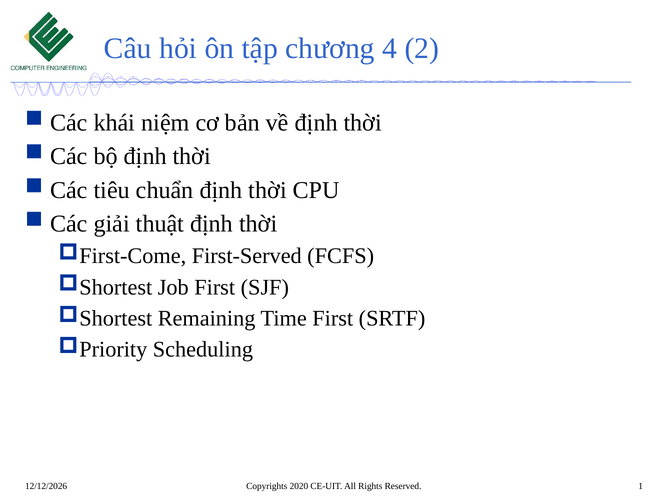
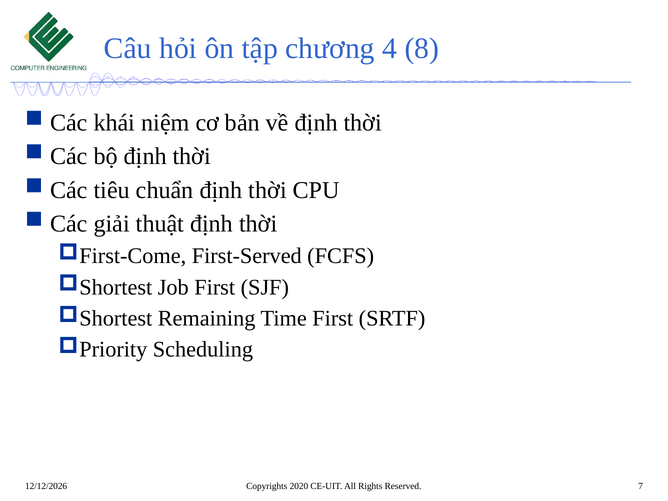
2: 2 -> 8
1: 1 -> 7
